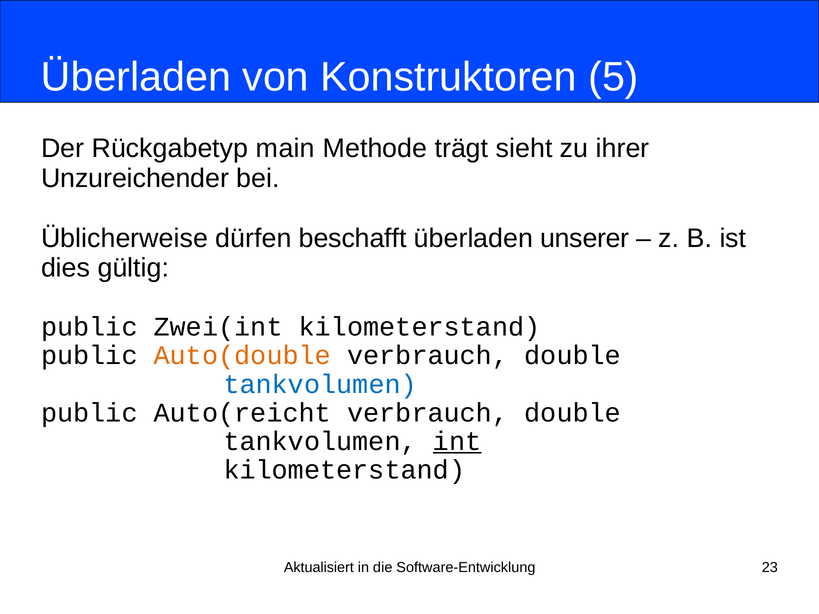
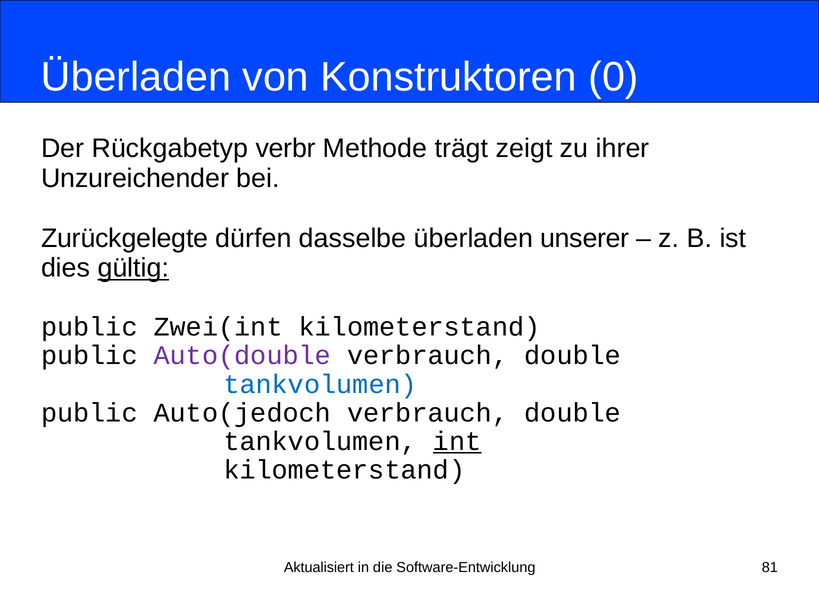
5: 5 -> 0
main: main -> verbr
sieht: sieht -> zeigt
Üblicherweise: Üblicherweise -> Zurückgelegte
beschafft: beschafft -> dasselbe
gültig underline: none -> present
Auto(double colour: orange -> purple
Auto(reicht: Auto(reicht -> Auto(jedoch
23: 23 -> 81
